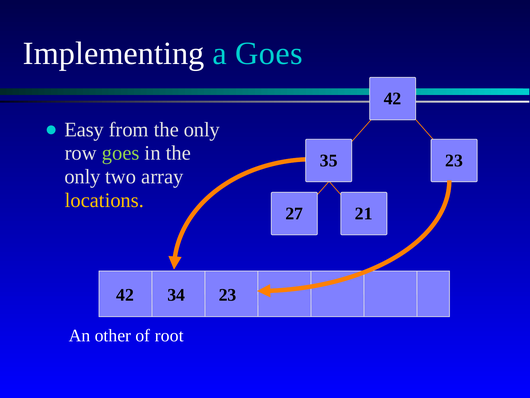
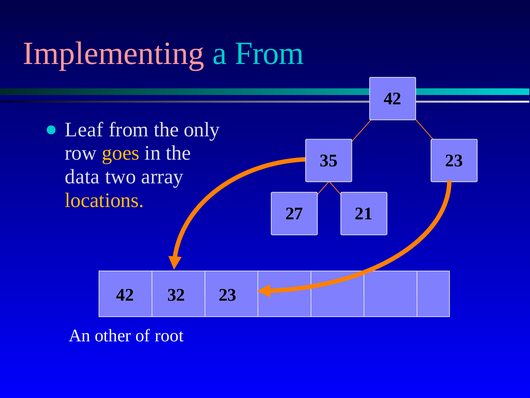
Implementing colour: white -> pink
a Goes: Goes -> From
Easy: Easy -> Leaf
goes at (121, 153) colour: light green -> yellow
only at (83, 176): only -> data
34: 34 -> 32
